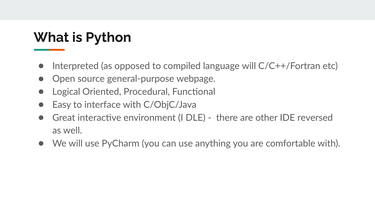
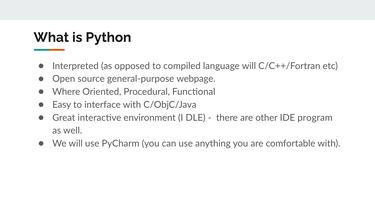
Logical: Logical -> Where
reversed: reversed -> program
